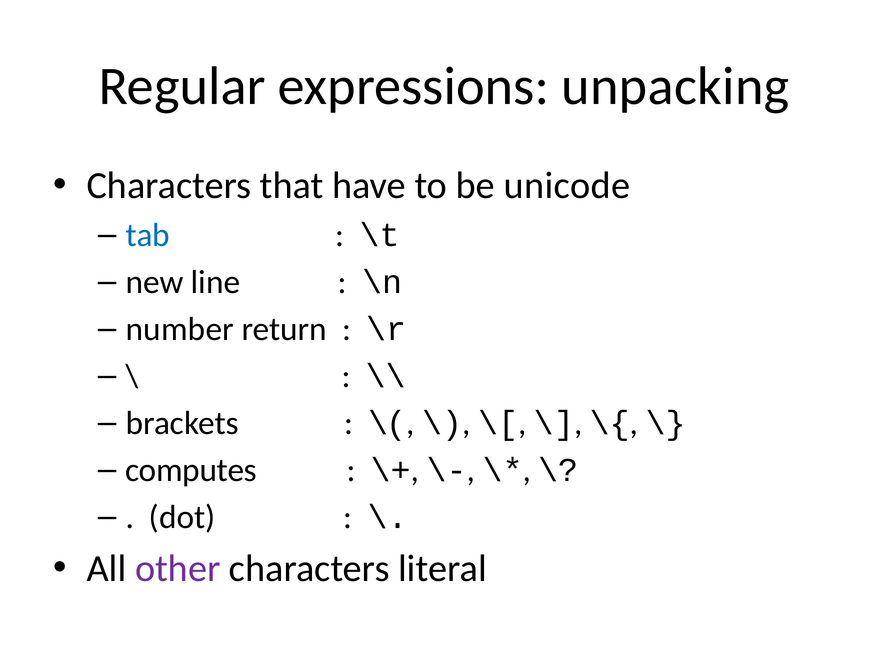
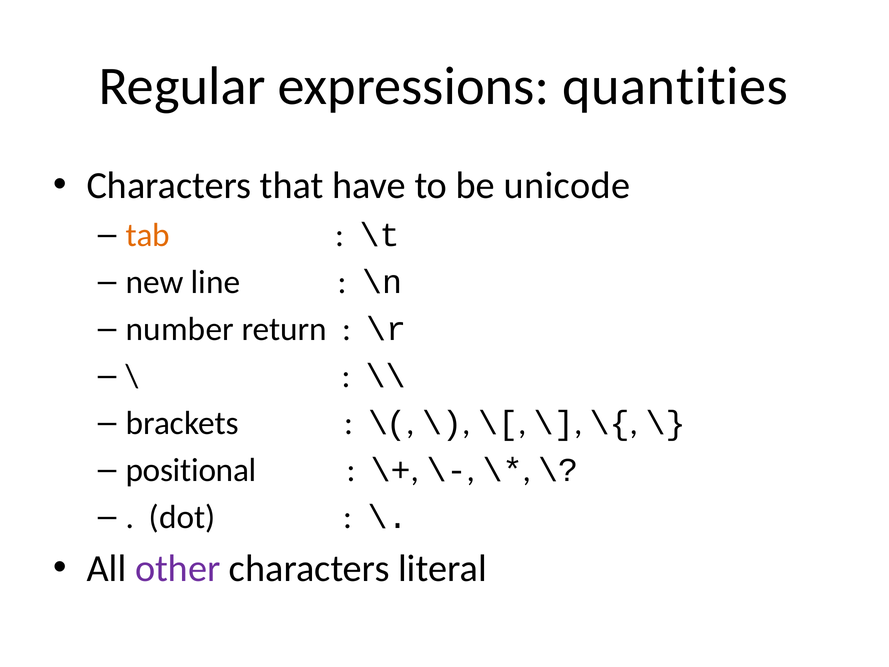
unpacking: unpacking -> quantities
tab colour: blue -> orange
computes: computes -> positional
